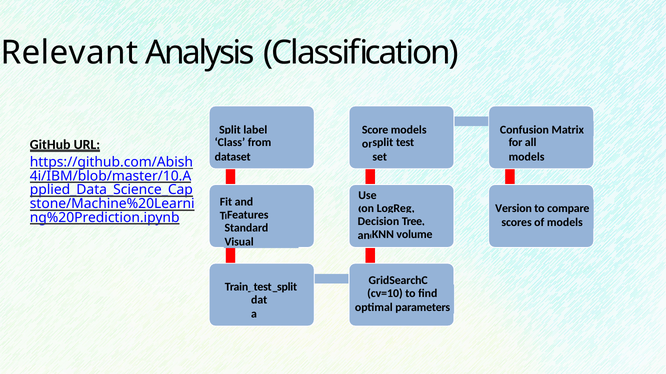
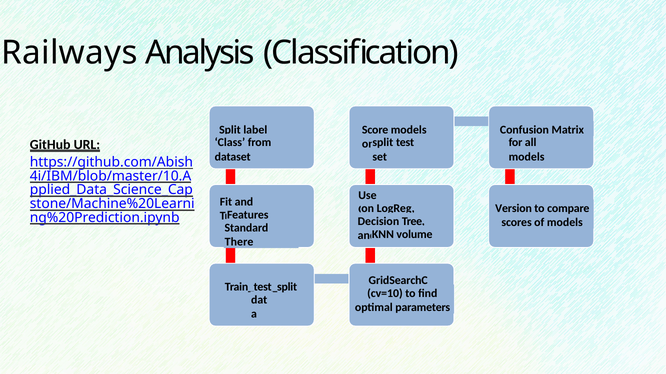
Relevant: Relevant -> Railways
Visual: Visual -> There
